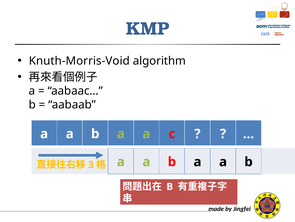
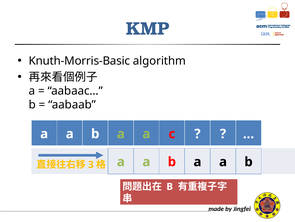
Knuth-Morris-Void: Knuth-Morris-Void -> Knuth-Morris-Basic
